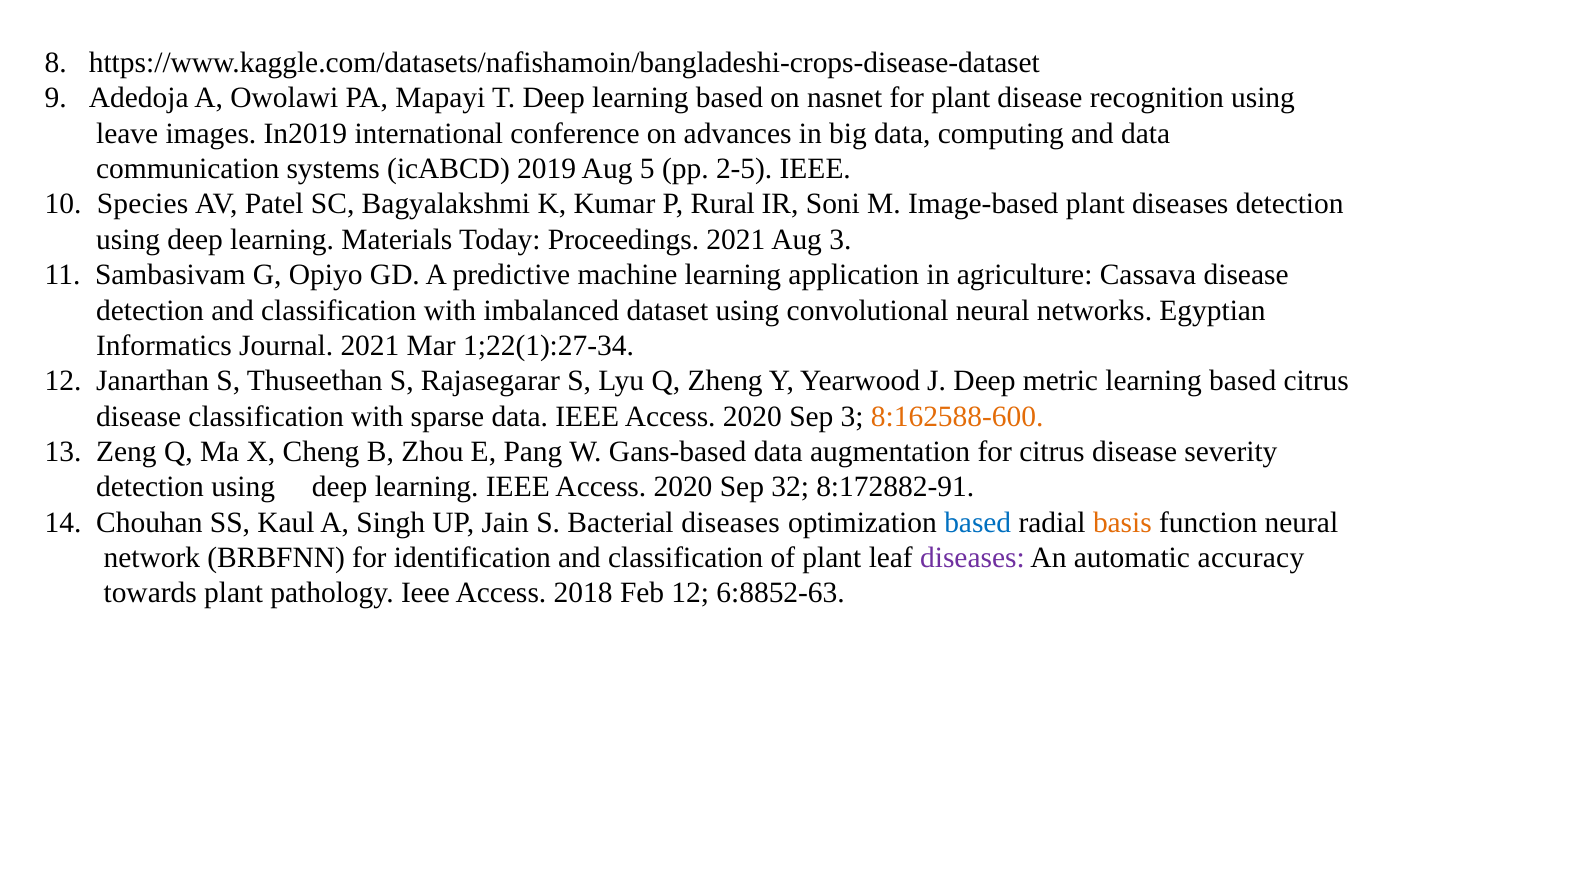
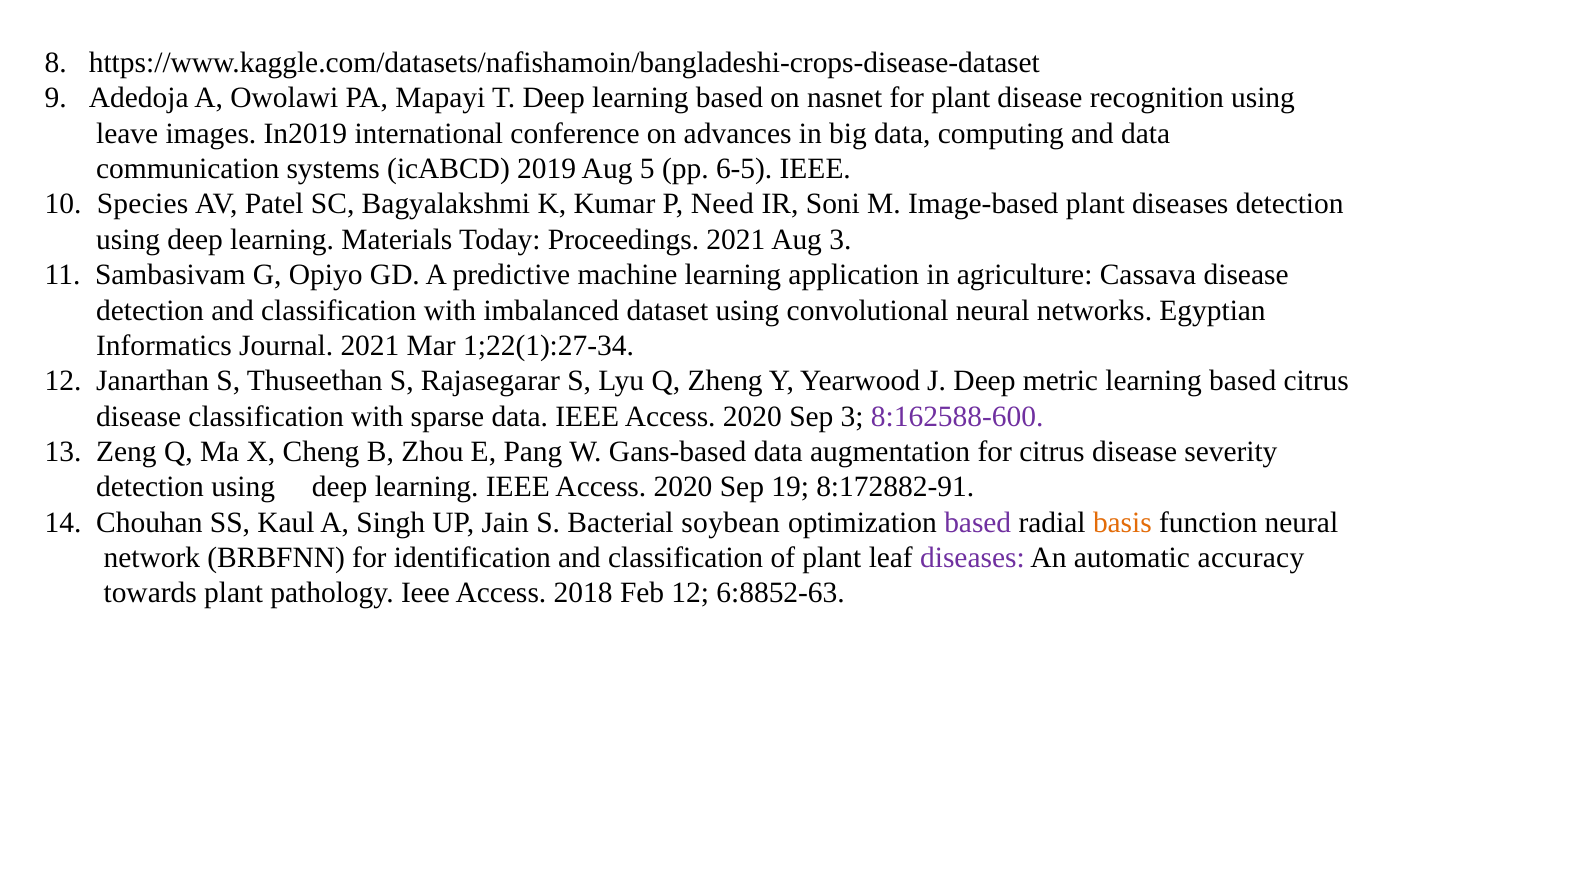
2-5: 2-5 -> 6-5
Rural: Rural -> Need
8:162588-600 colour: orange -> purple
32: 32 -> 19
Bacterial diseases: diseases -> soybean
based at (978, 523) colour: blue -> purple
